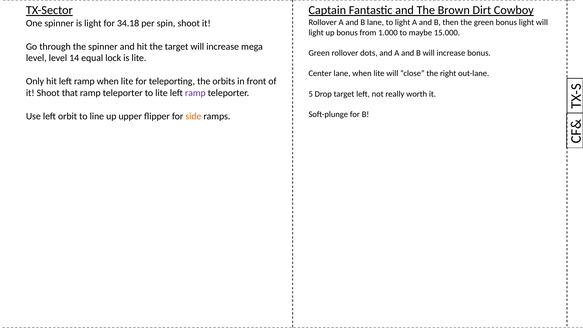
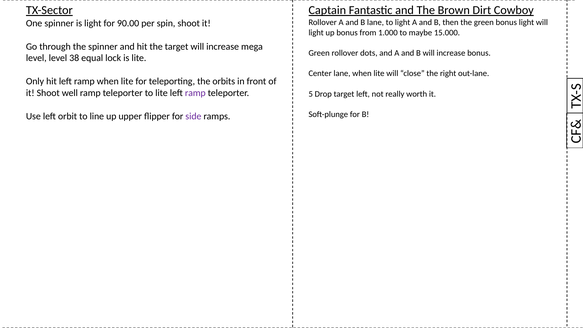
34.18: 34.18 -> 90.00
14: 14 -> 38
that: that -> well
side colour: orange -> purple
